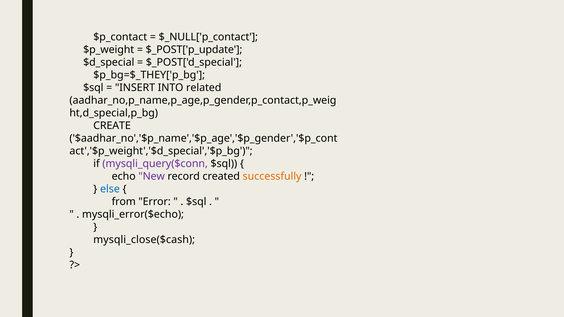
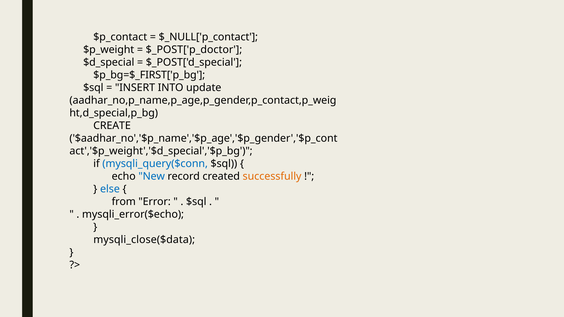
$_POST['p_update: $_POST['p_update -> $_POST['p_doctor
$p_bg=$_THEY['p_bg: $p_bg=$_THEY['p_bg -> $p_bg=$_FIRST['p_bg
related: related -> update
mysqli_query($conn colour: purple -> blue
New colour: purple -> blue
mysqli_close($cash: mysqli_close($cash -> mysqli_close($data
